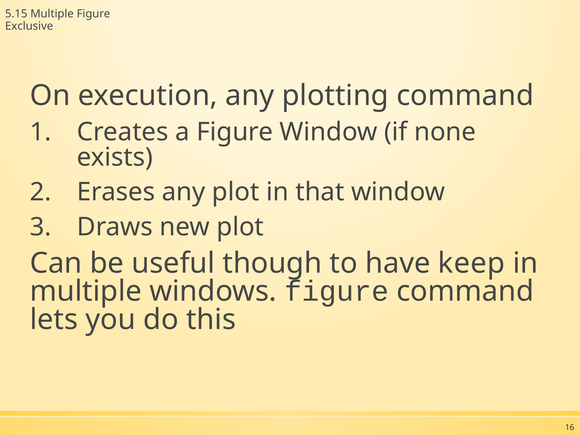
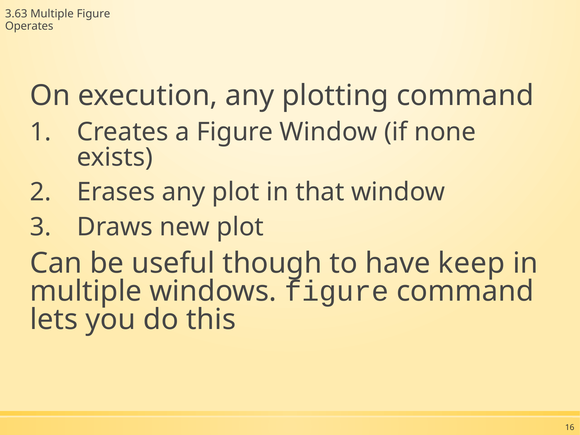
5.15: 5.15 -> 3.63
Exclusive: Exclusive -> Operates
